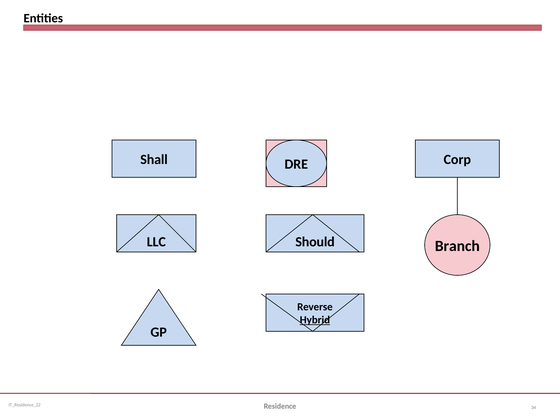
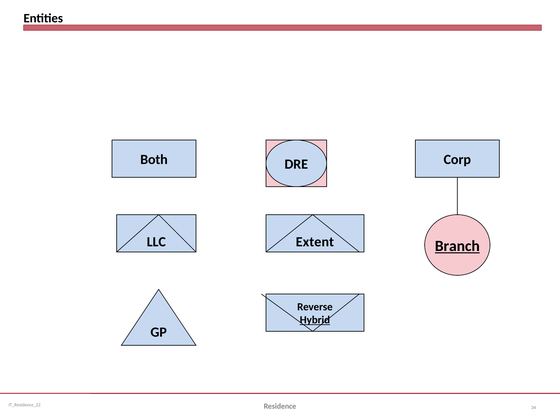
Shall: Shall -> Both
Should: Should -> Extent
Branch underline: none -> present
